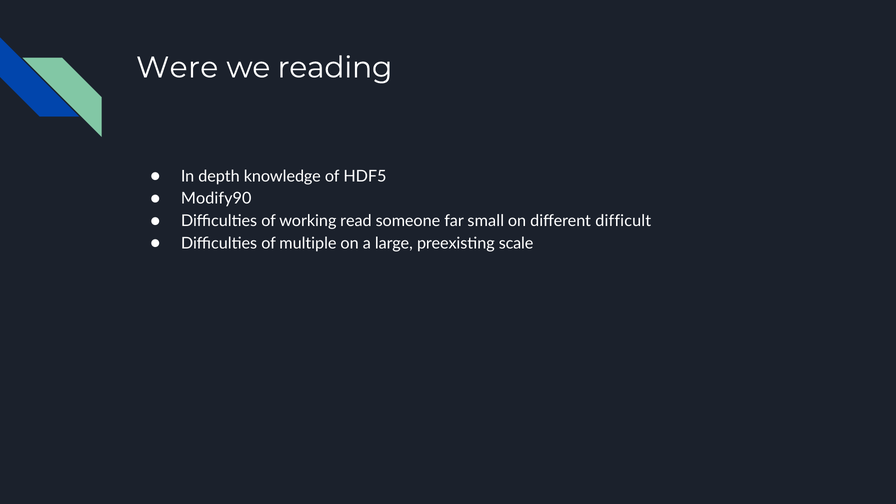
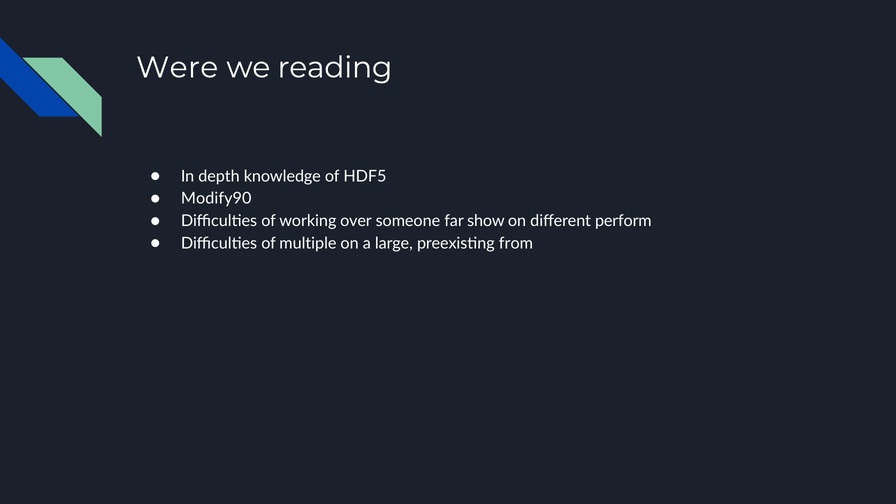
read: read -> over
small: small -> show
difficult: difficult -> perform
scale: scale -> from
